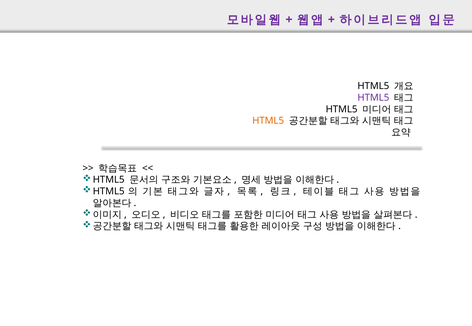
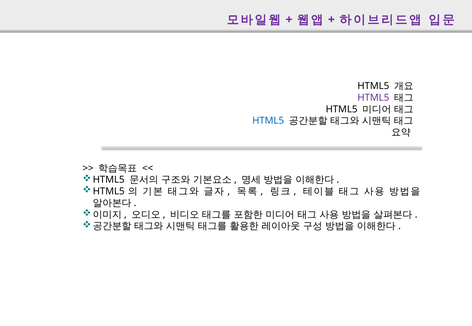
HTML5 at (268, 121) colour: orange -> blue
